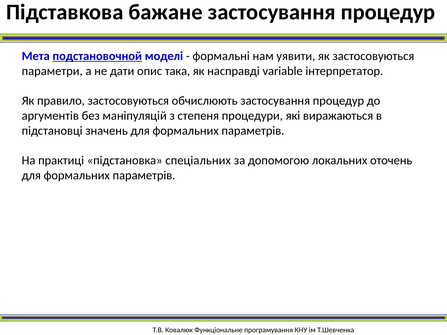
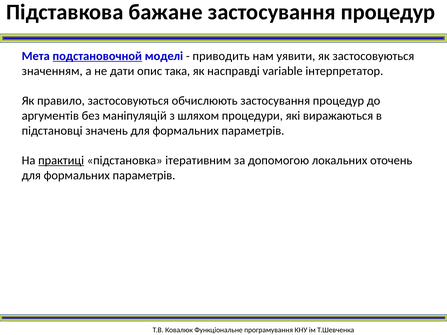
формальні: формальні -> приводить
параметри: параметри -> значенням
степеня: степеня -> шляхом
практиці underline: none -> present
спеціальних: спеціальних -> ітеративним
